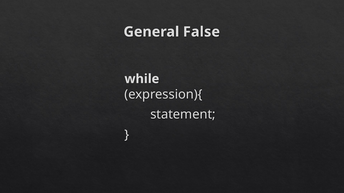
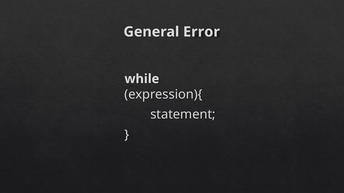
False: False -> Error
